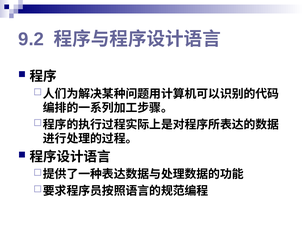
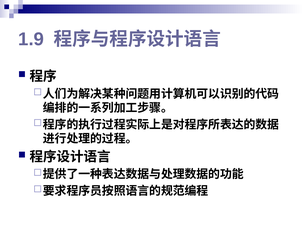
9.2: 9.2 -> 1.9
